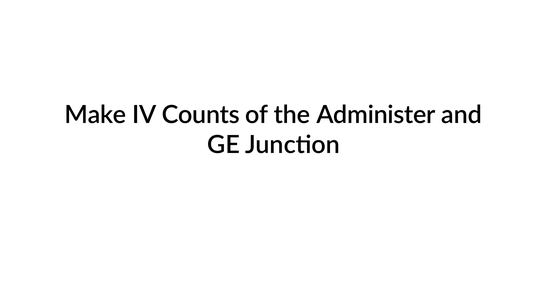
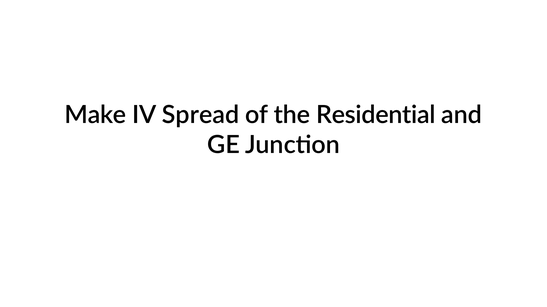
Counts: Counts -> Spread
Administer: Administer -> Residential
